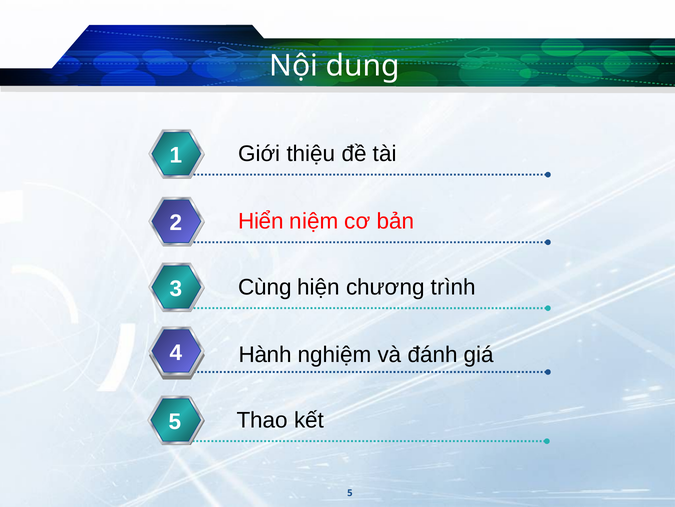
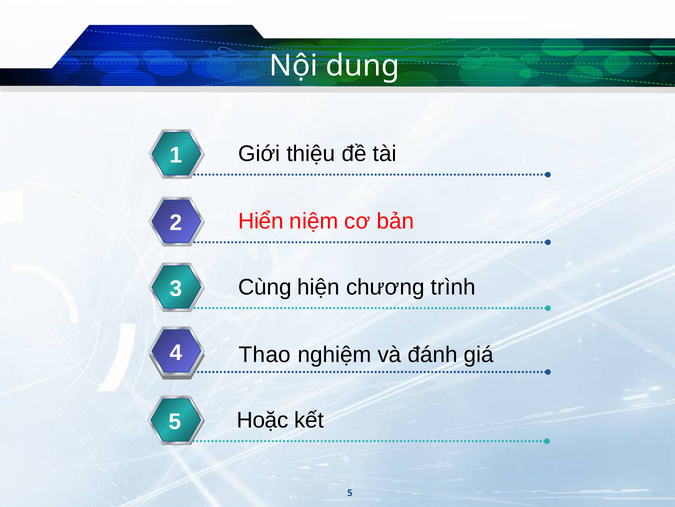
Hành: Hành -> Thao
Thao: Thao -> Hoặc
